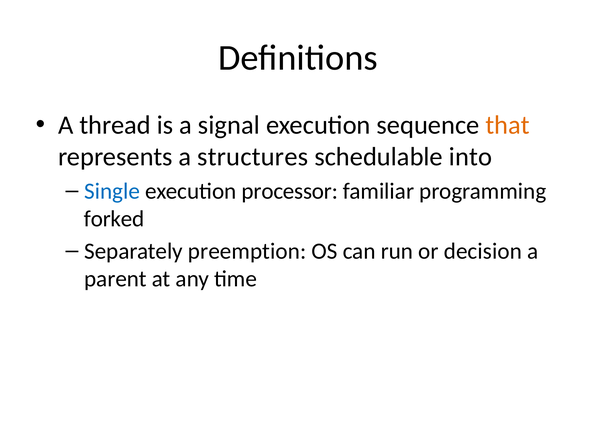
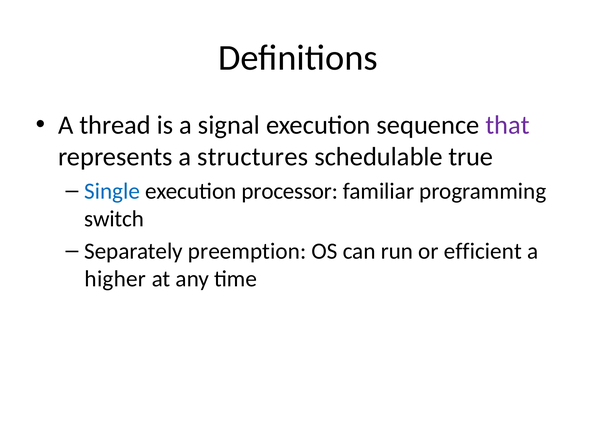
that colour: orange -> purple
into: into -> true
forked: forked -> switch
decision: decision -> efficient
parent: parent -> higher
